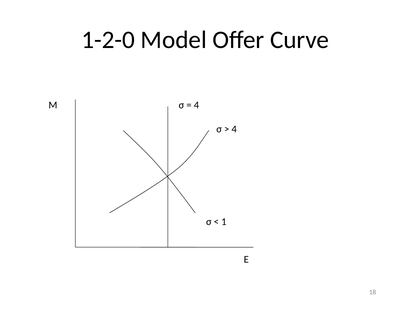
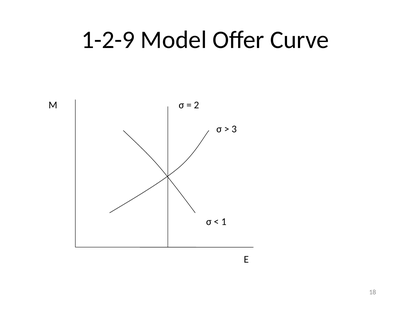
1-2-0: 1-2-0 -> 1-2-9
4 at (196, 105): 4 -> 2
4 at (234, 129): 4 -> 3
